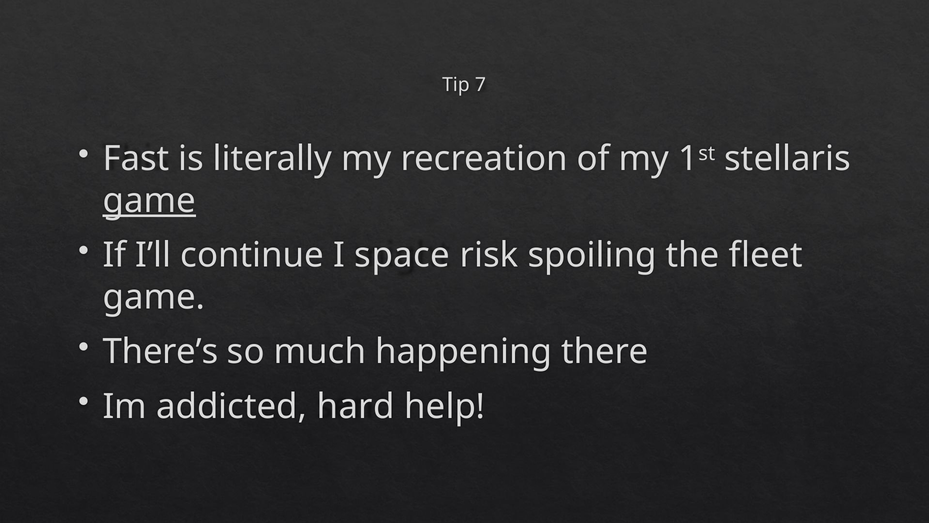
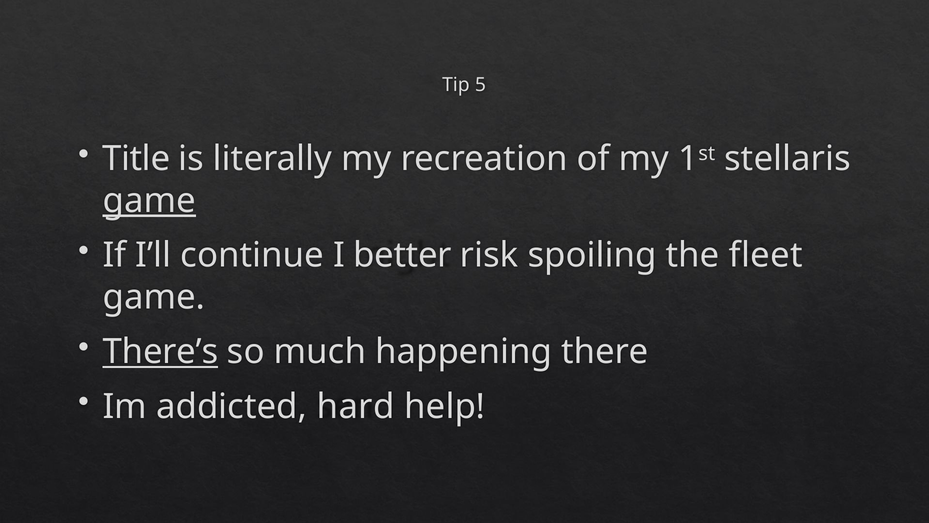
7: 7 -> 5
Fast: Fast -> Title
space: space -> better
There’s underline: none -> present
